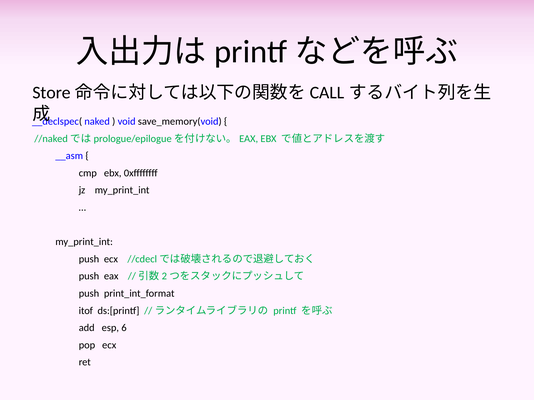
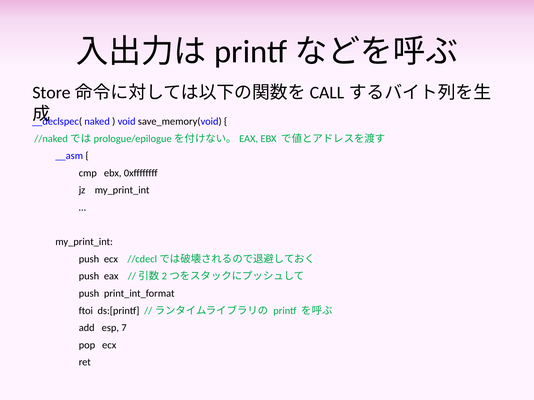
itof: itof -> ftoi
6: 6 -> 7
